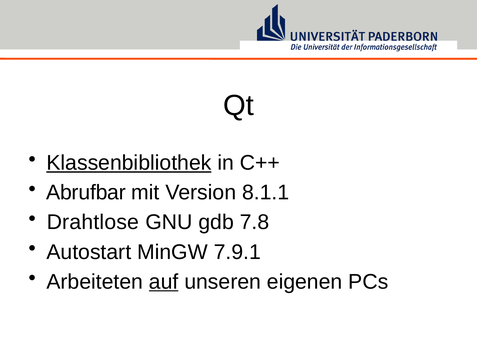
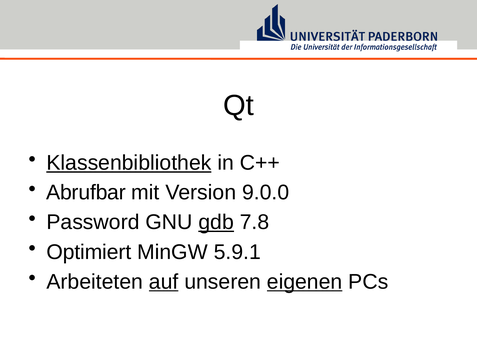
8.1.1: 8.1.1 -> 9.0.0
Drahtlose: Drahtlose -> Password
gdb underline: none -> present
Autostart: Autostart -> Optimiert
7.9.1: 7.9.1 -> 5.9.1
eigenen underline: none -> present
